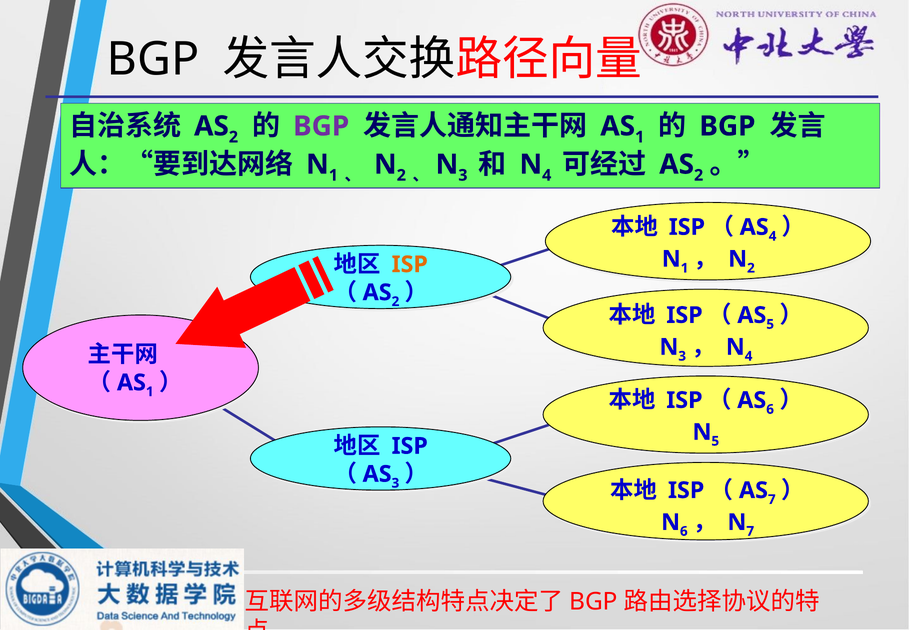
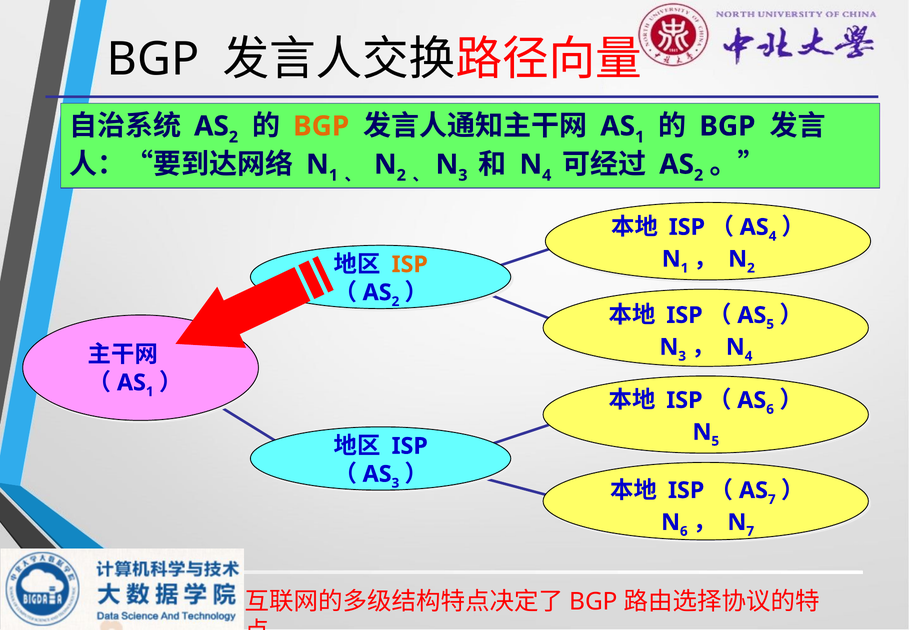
BGP at (321, 126) colour: purple -> orange
